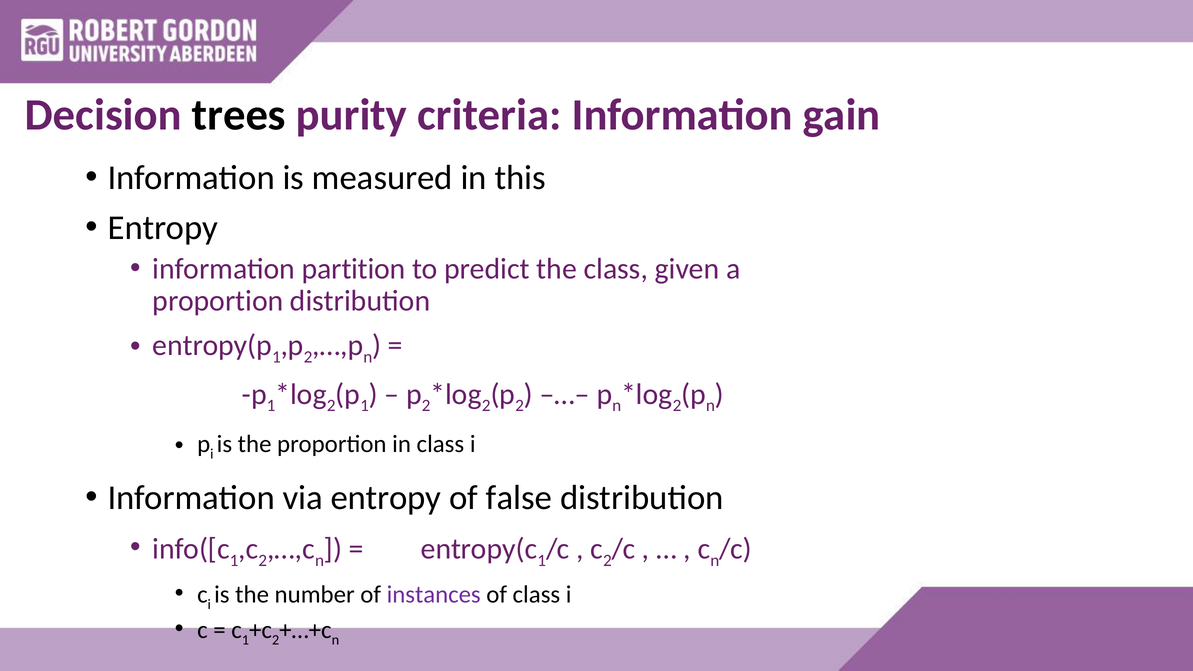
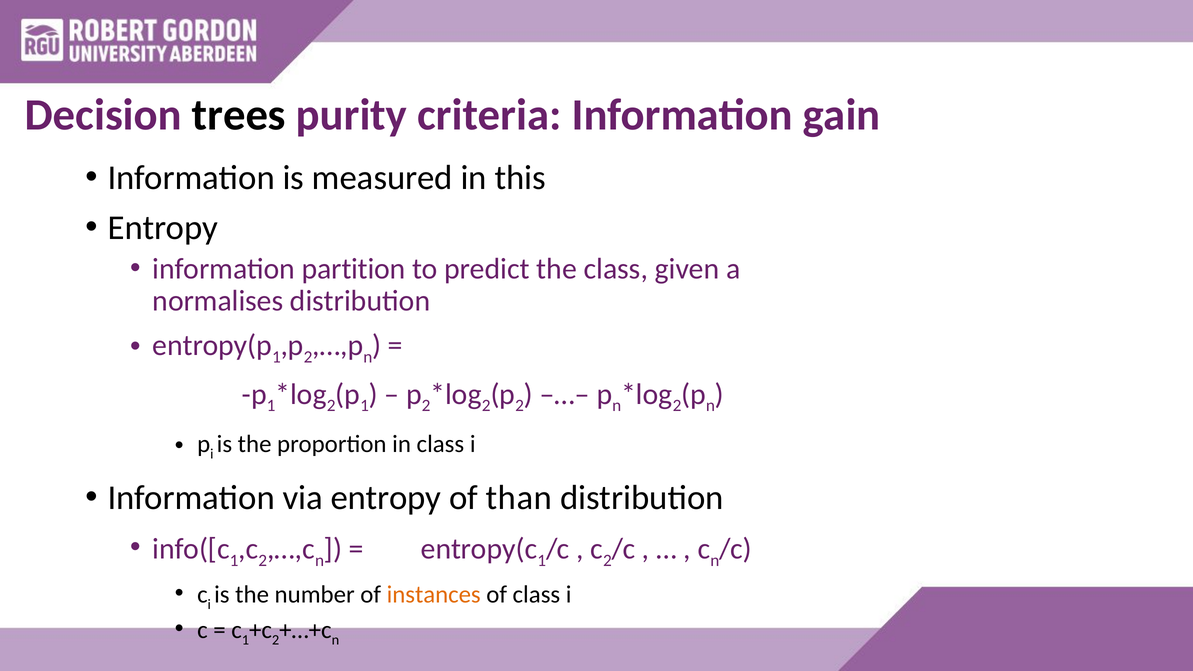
proportion at (218, 301): proportion -> normalises
false: false -> than
instances colour: purple -> orange
